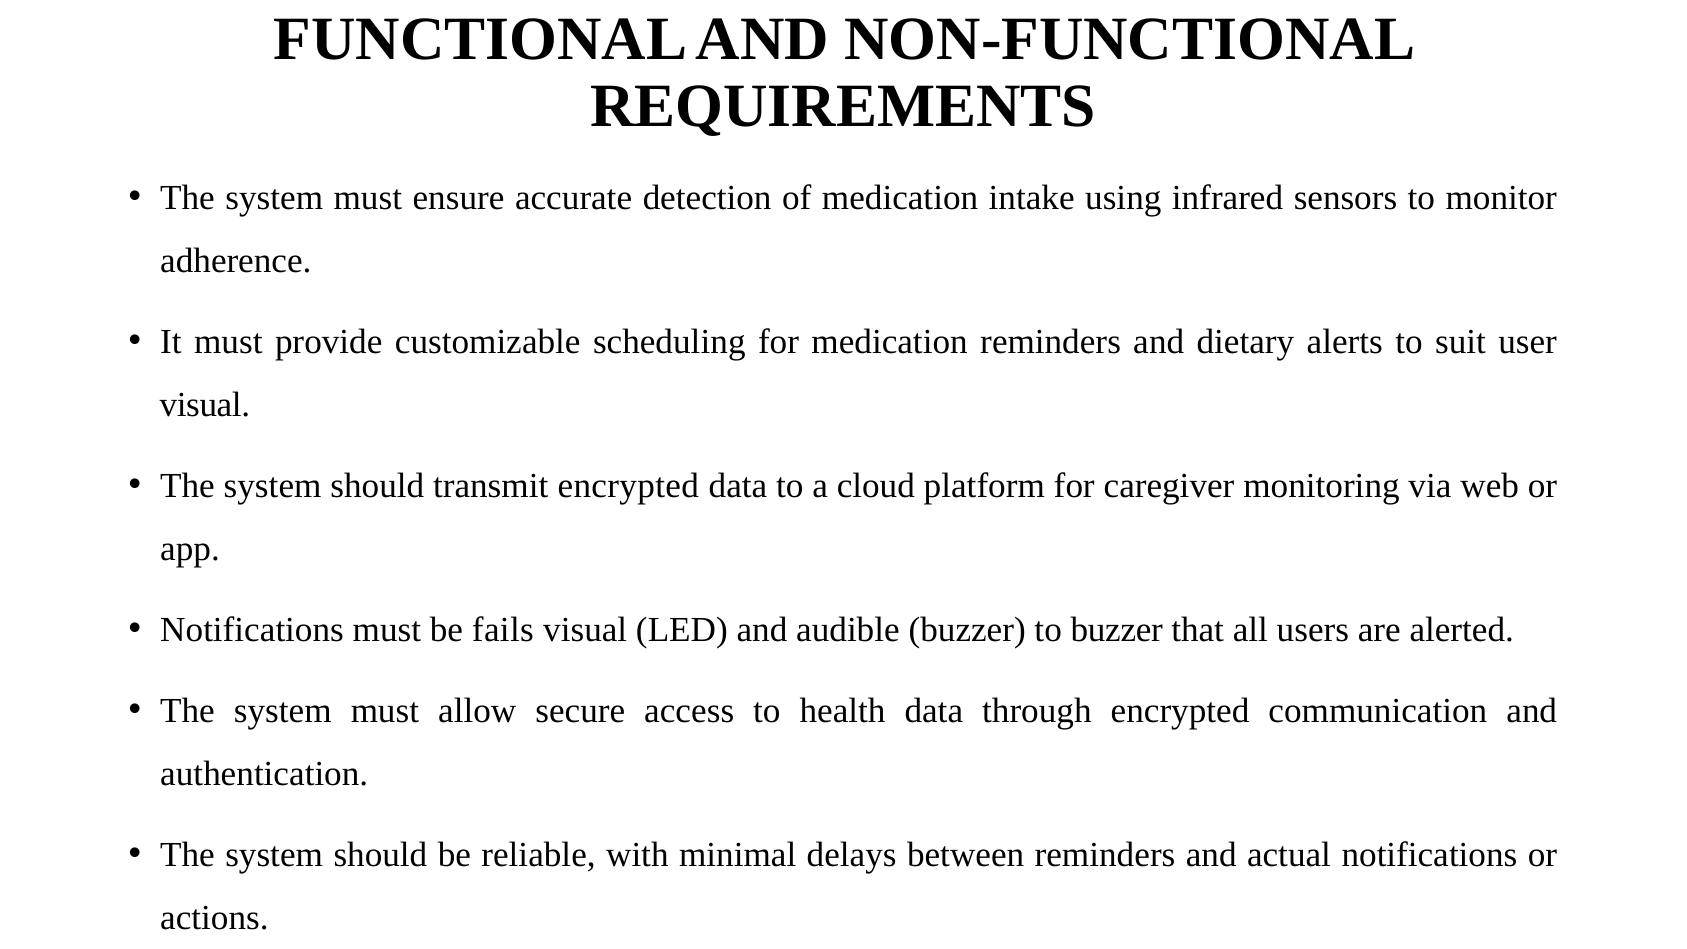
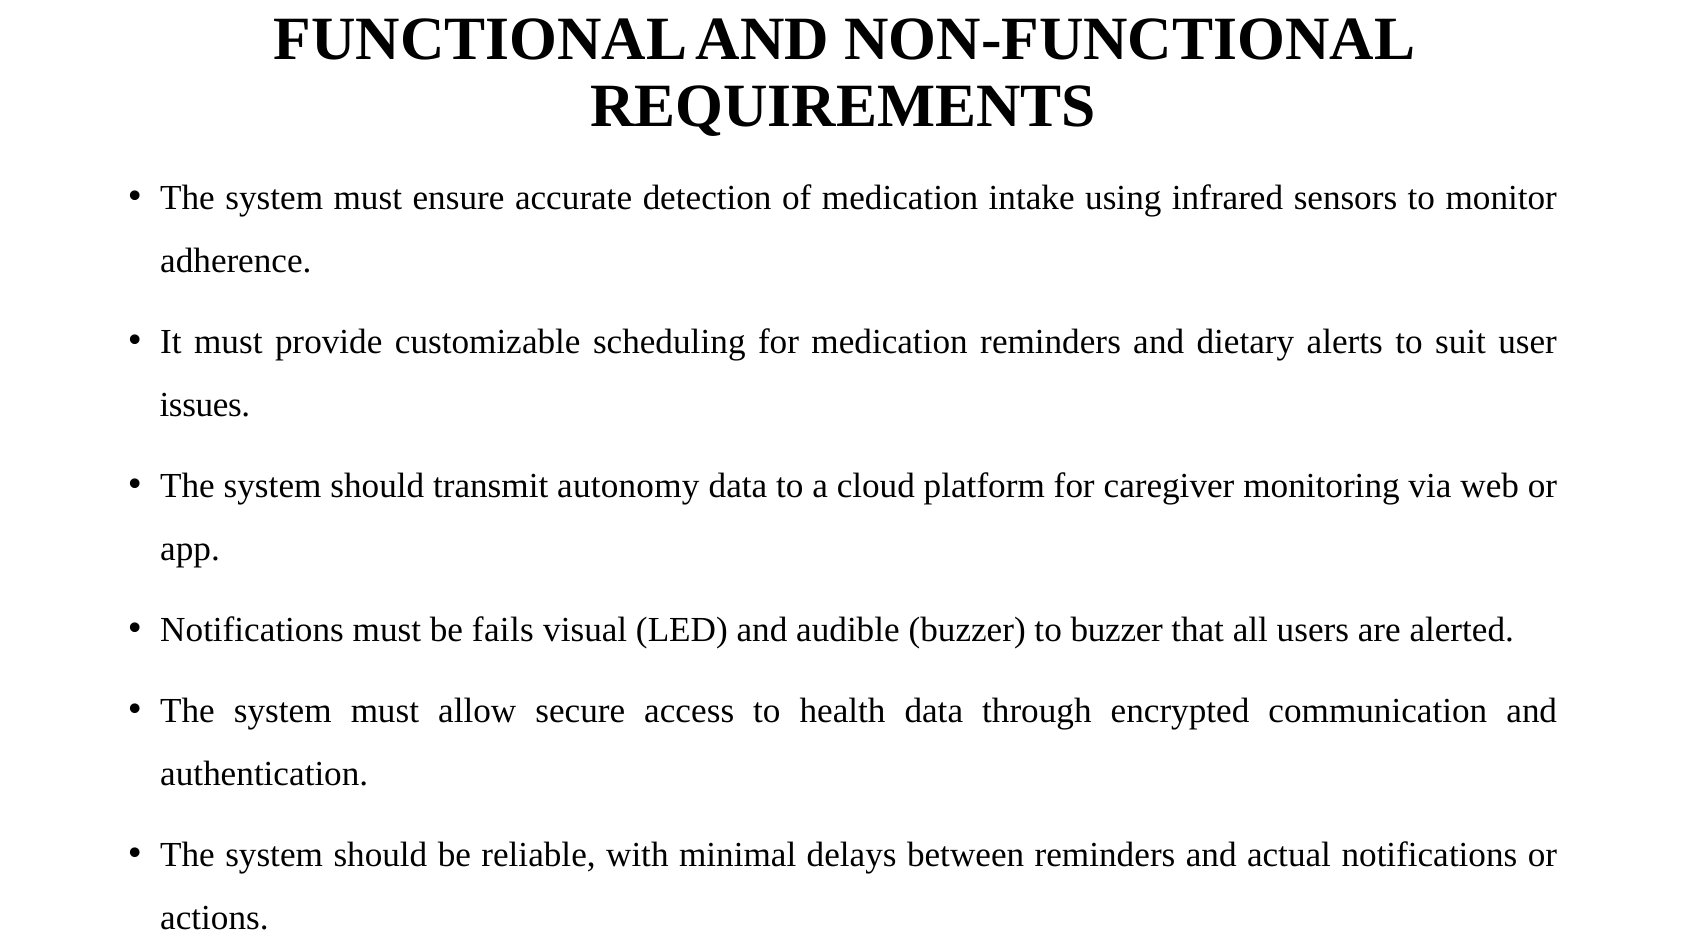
visual at (205, 405): visual -> issues
transmit encrypted: encrypted -> autonomy
